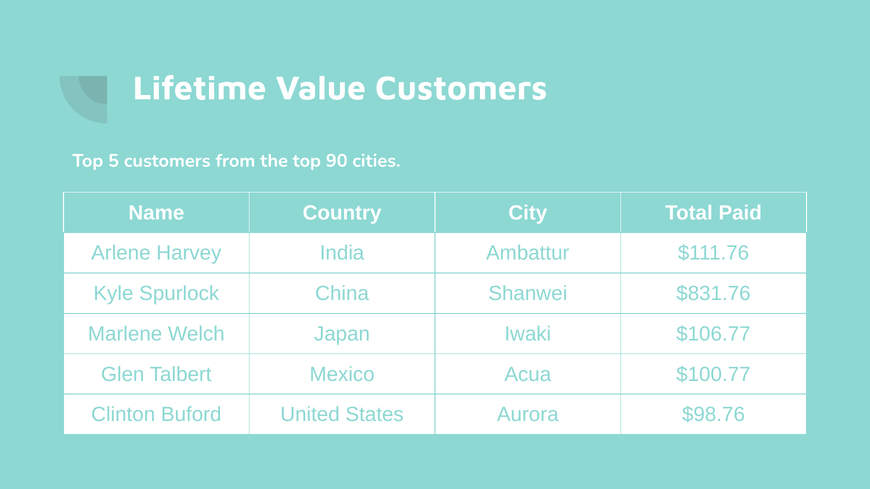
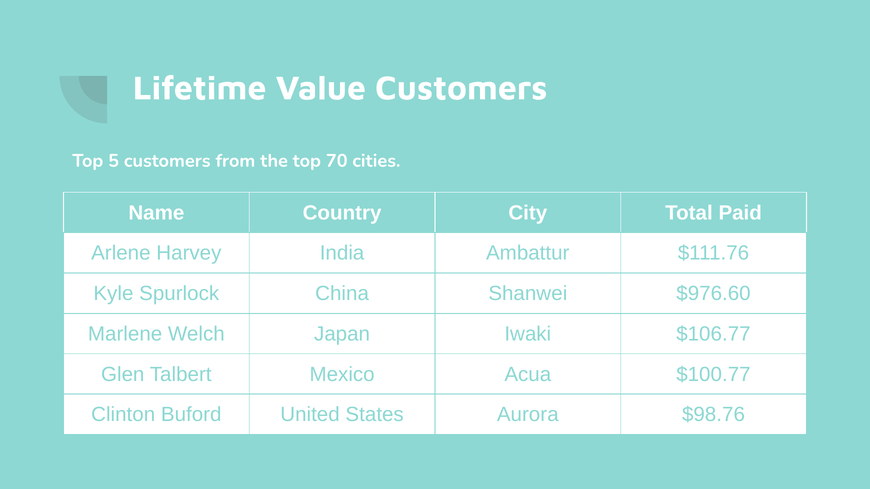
90: 90 -> 70
$831.76: $831.76 -> $976.60
